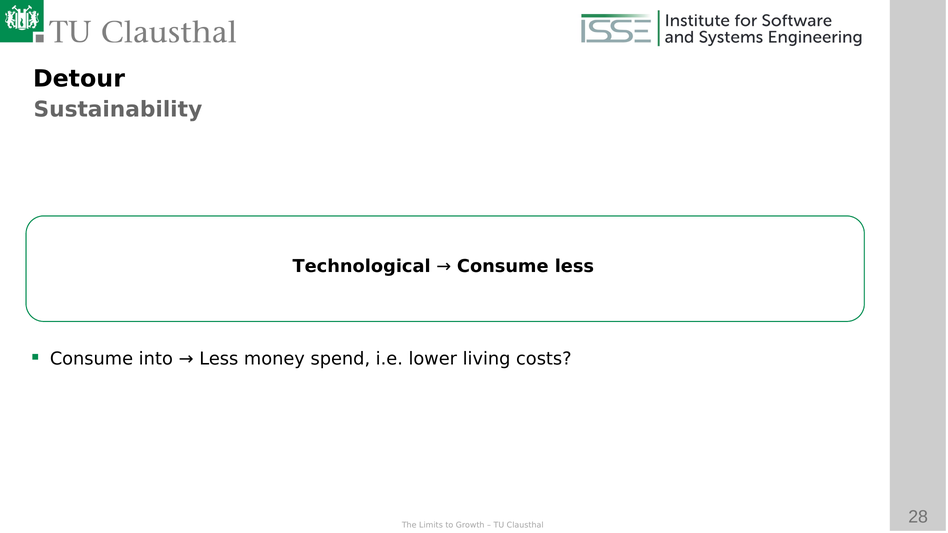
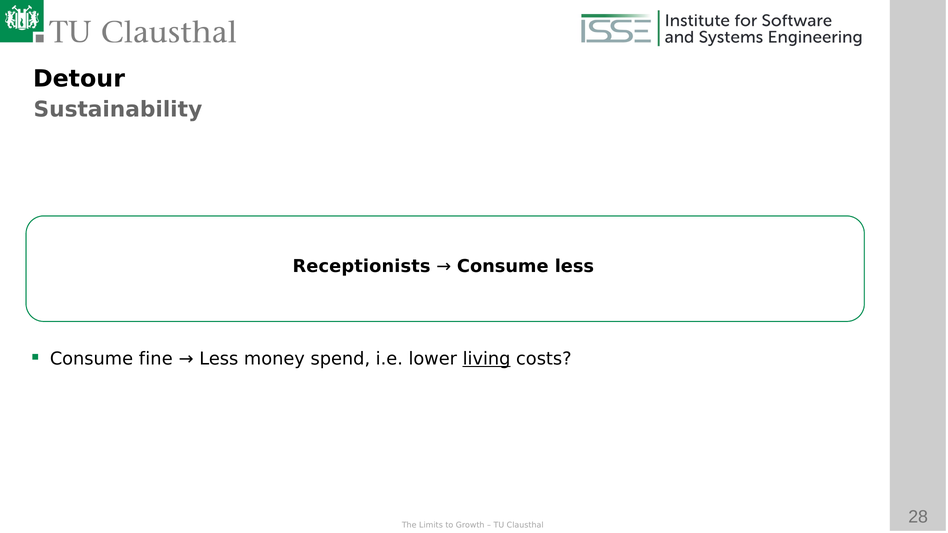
Technological at (362, 266): Technological -> Receptionists
into: into -> fine
living at (487, 359) underline: none -> present
